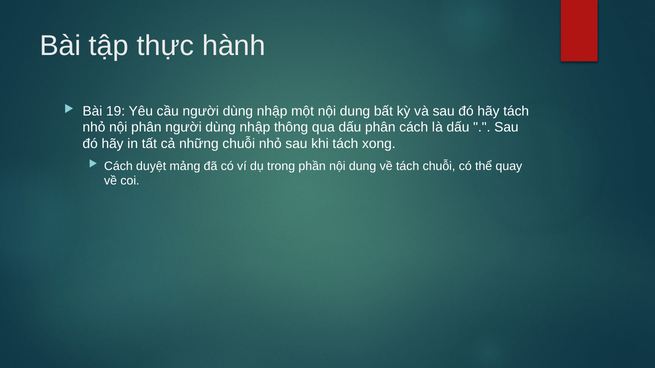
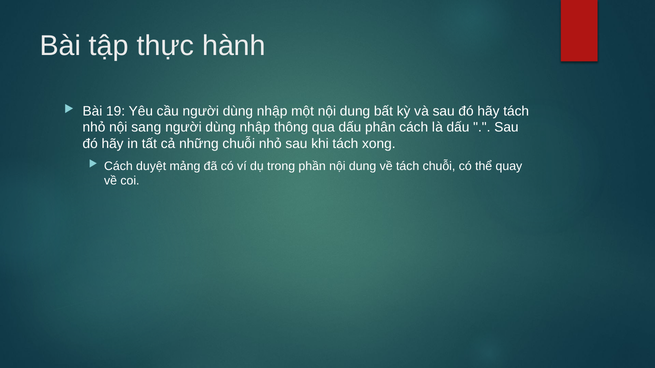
nội phân: phân -> sang
